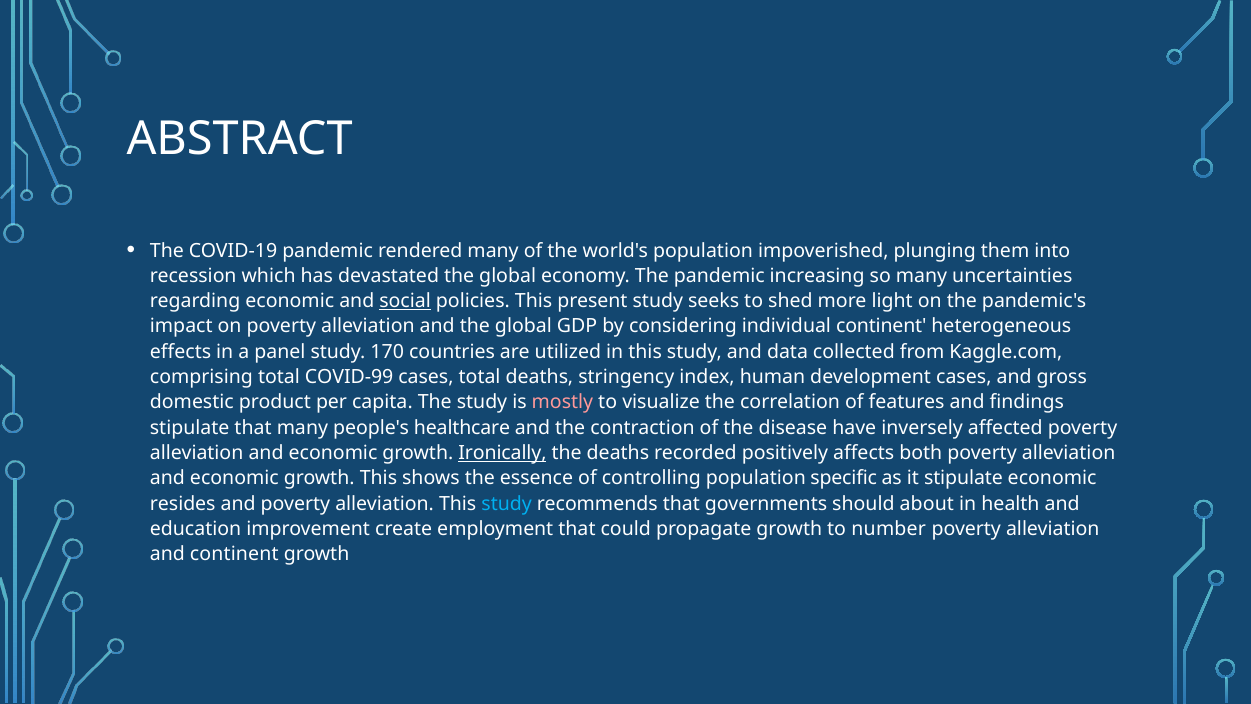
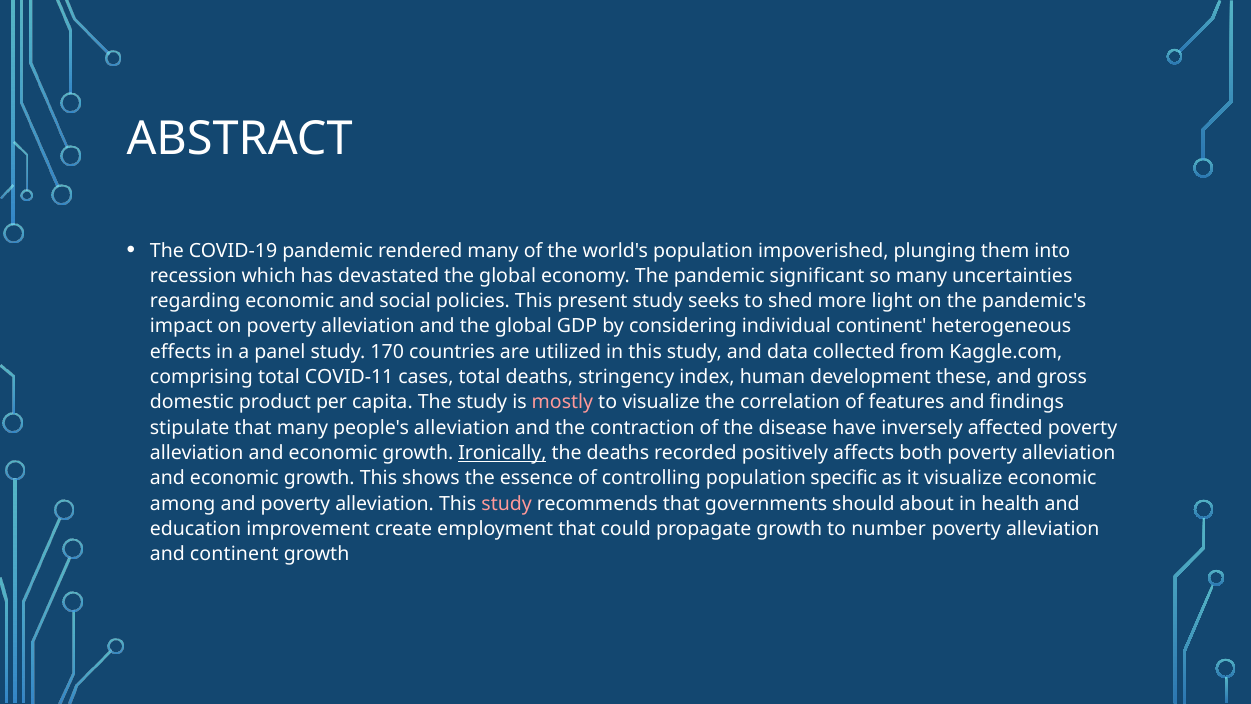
increasing: increasing -> significant
social underline: present -> none
COVID-99: COVID-99 -> COVID-11
development cases: cases -> these
people's healthcare: healthcare -> alleviation
it stipulate: stipulate -> visualize
resides: resides -> among
study at (507, 503) colour: light blue -> pink
